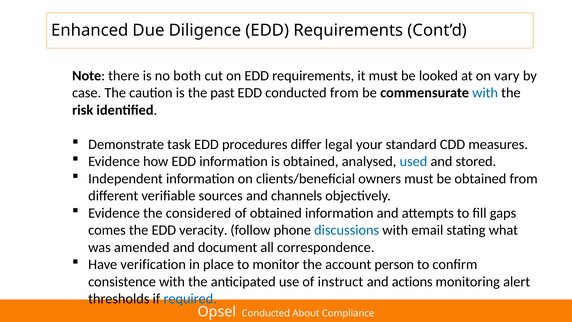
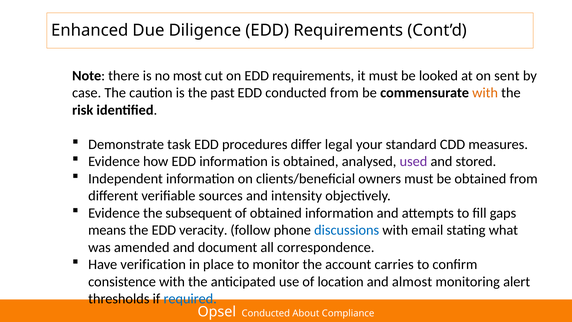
both: both -> most
vary: vary -> sent
with at (485, 93) colour: blue -> orange
used colour: blue -> purple
channels: channels -> intensity
considered: considered -> subsequent
comes: comes -> means
person: person -> carries
instruct: instruct -> location
actions: actions -> almost
